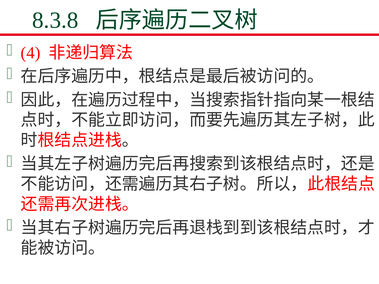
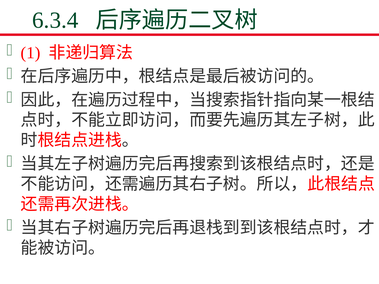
8.3.8: 8.3.8 -> 6.3.4
4: 4 -> 1
